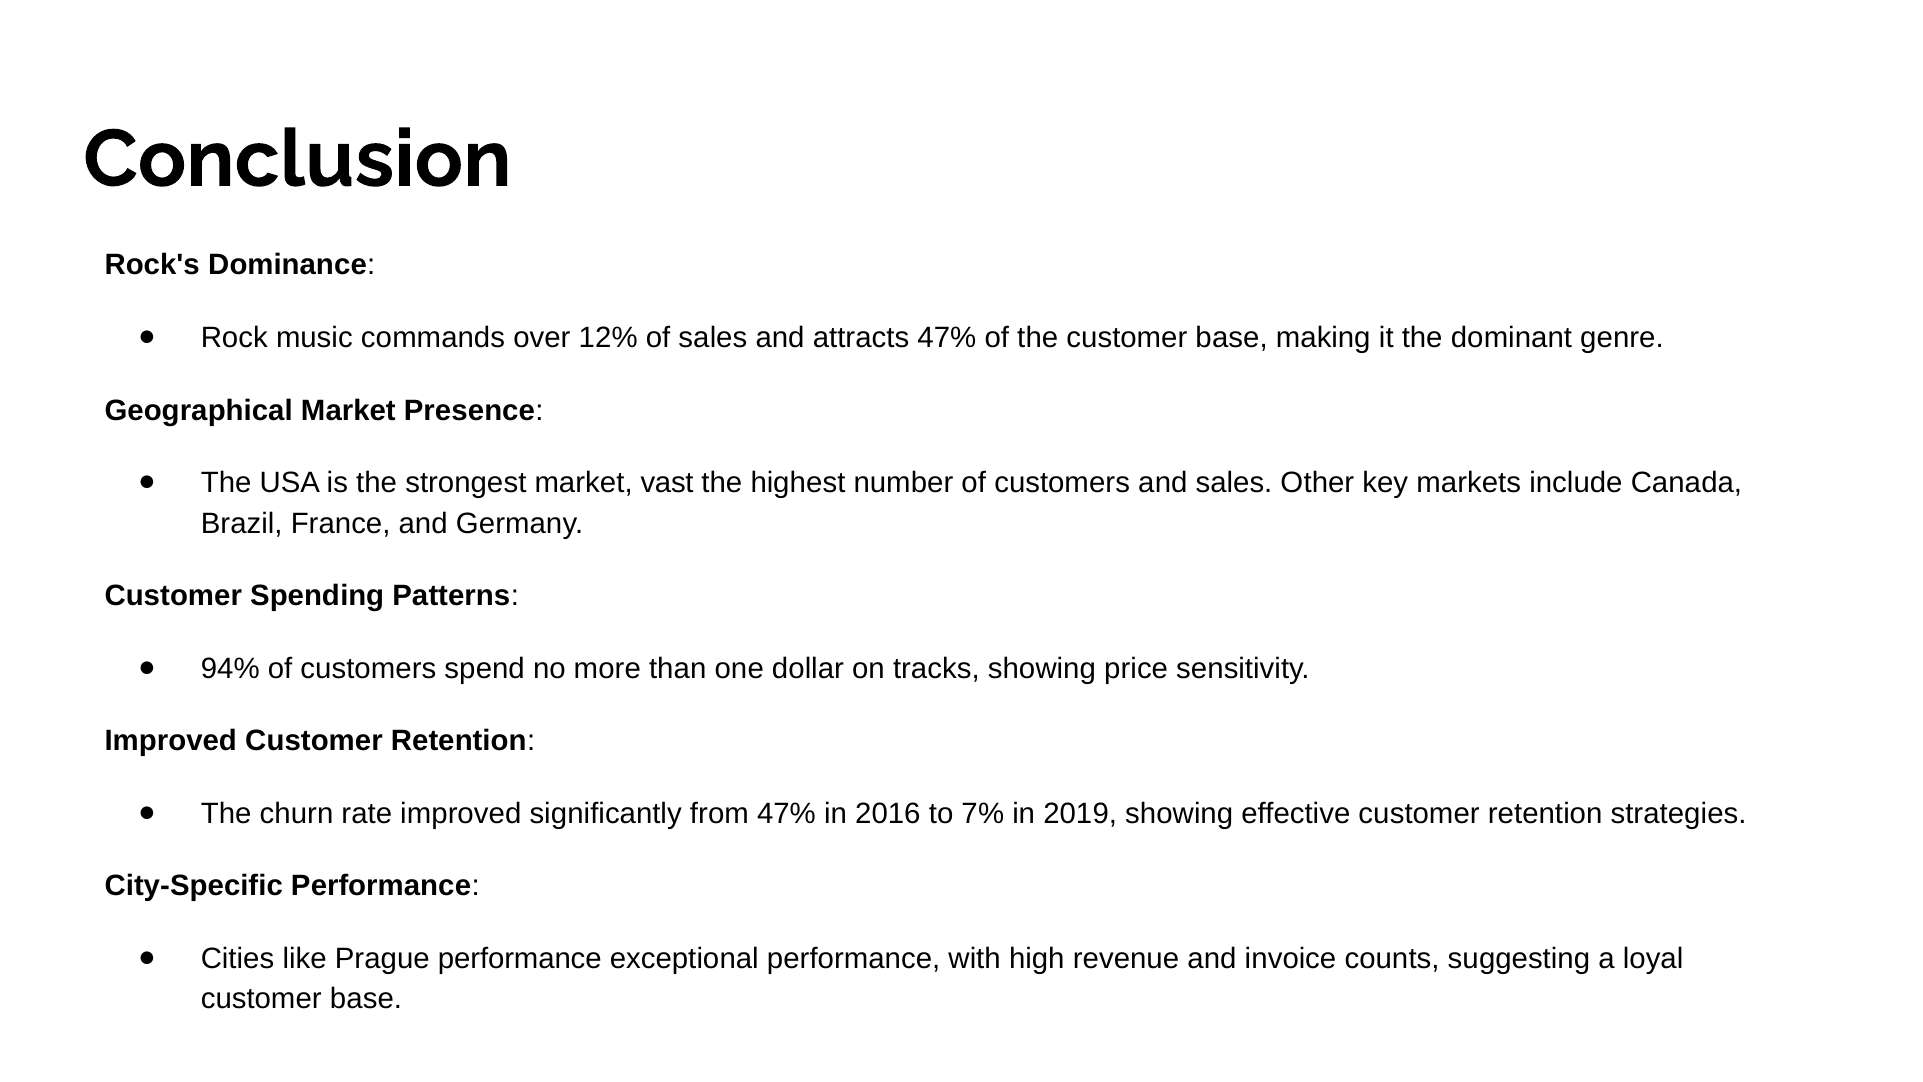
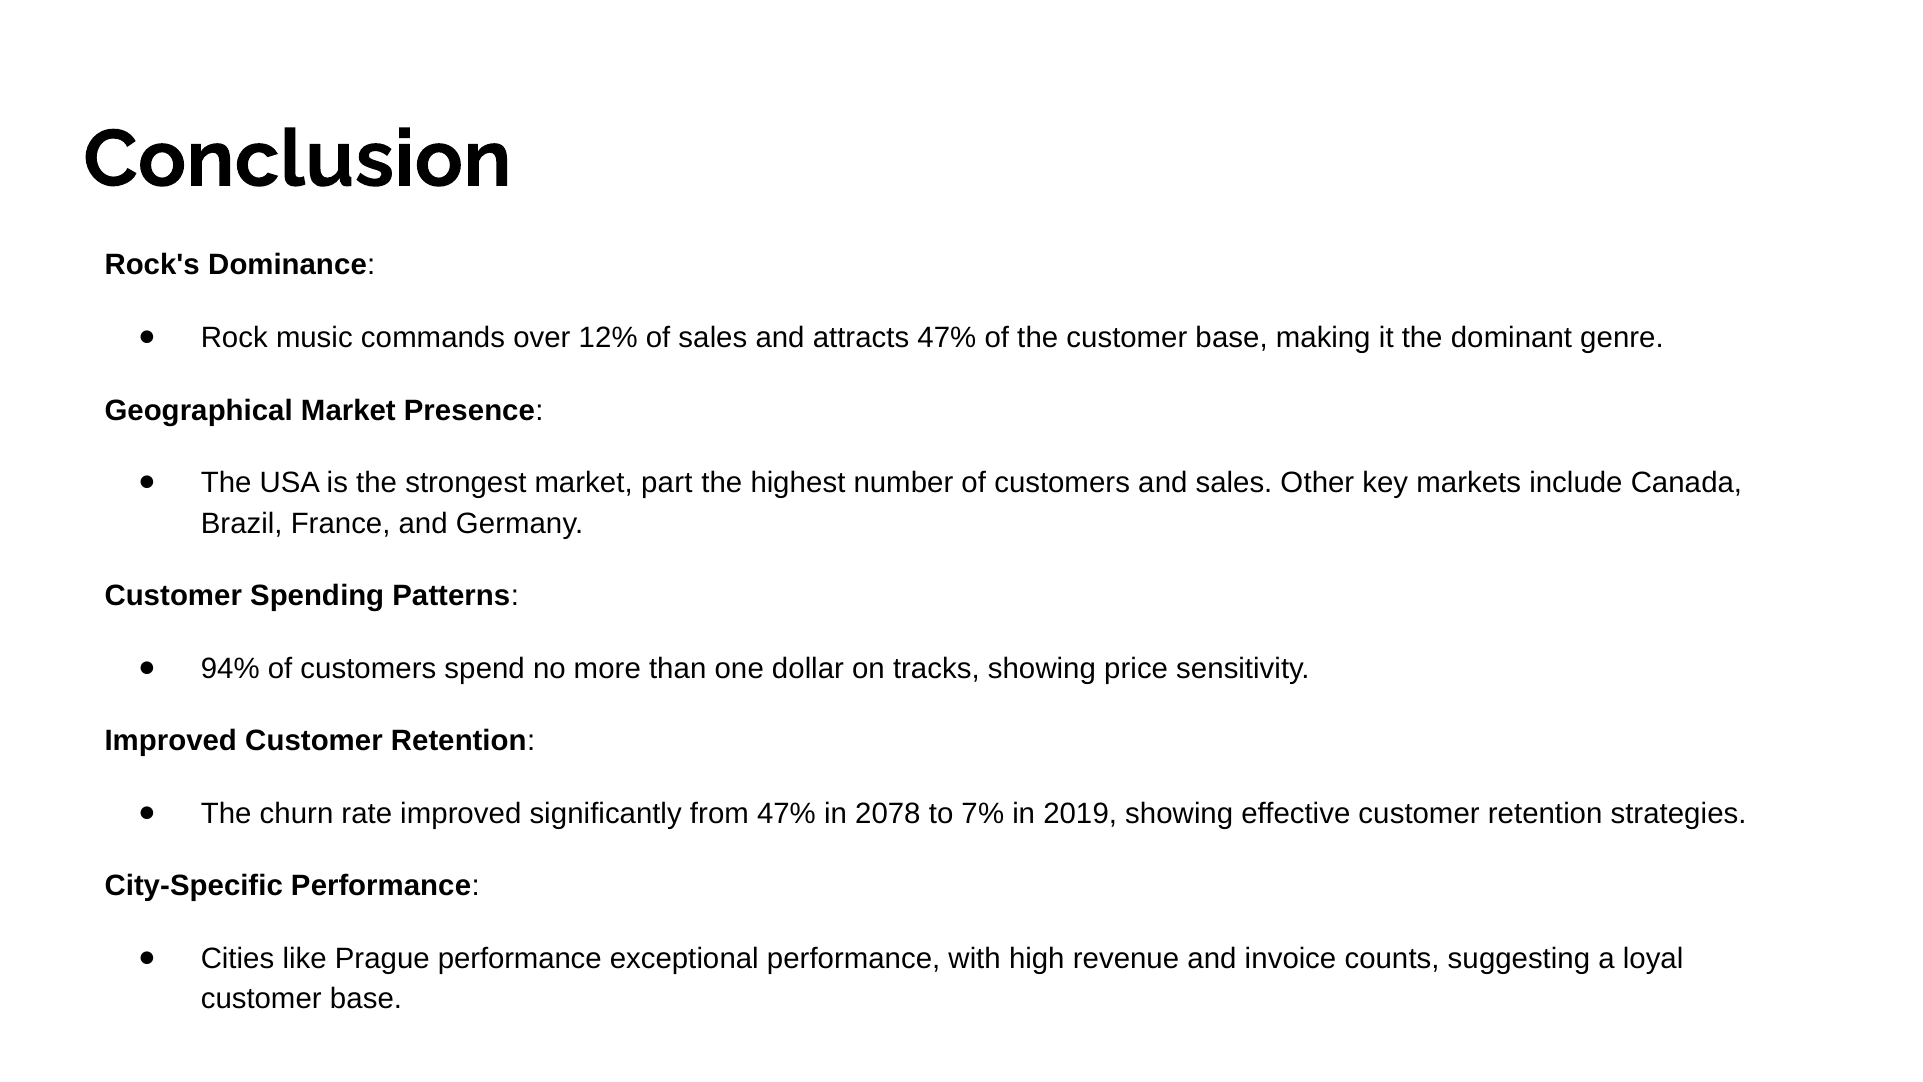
vast: vast -> part
2016: 2016 -> 2078
